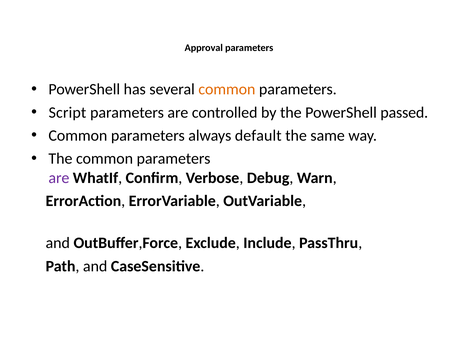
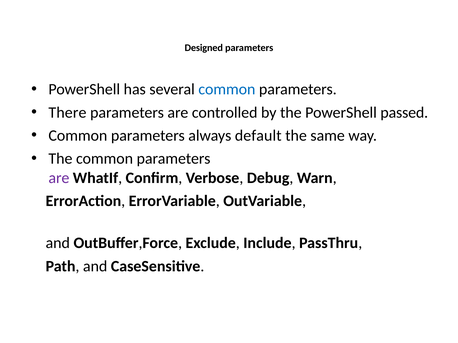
Approval: Approval -> Designed
common at (227, 90) colour: orange -> blue
Script: Script -> There
